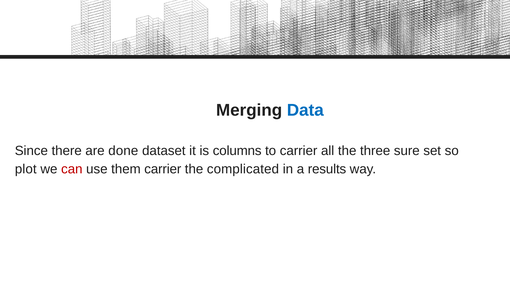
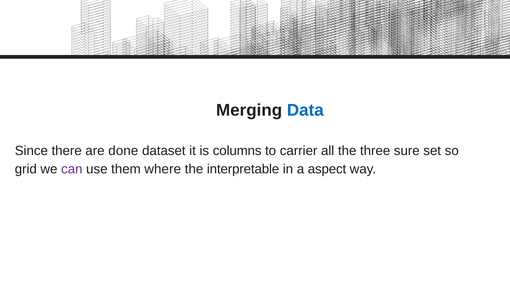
plot: plot -> grid
can colour: red -> purple
them carrier: carrier -> where
complicated: complicated -> interpretable
results: results -> aspect
